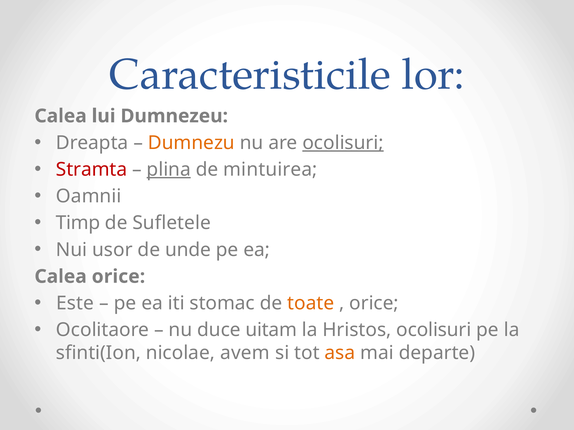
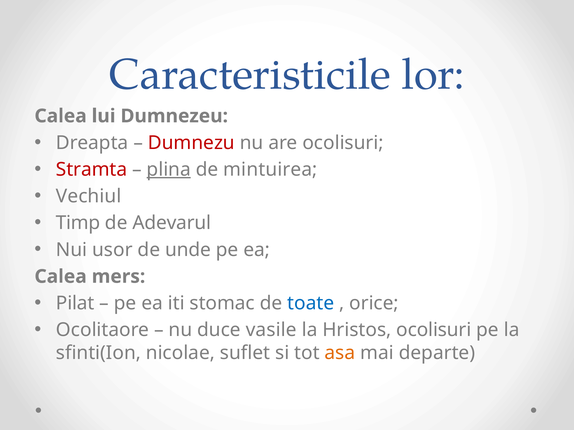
Dumnezu colour: orange -> red
ocolisuri at (343, 143) underline: present -> none
Oamnii: Oamnii -> Vechiul
Sufletele: Sufletele -> Adevarul
Calea orice: orice -> mers
Este: Este -> Pilat
toate colour: orange -> blue
uitam: uitam -> vasile
avem: avem -> suflet
